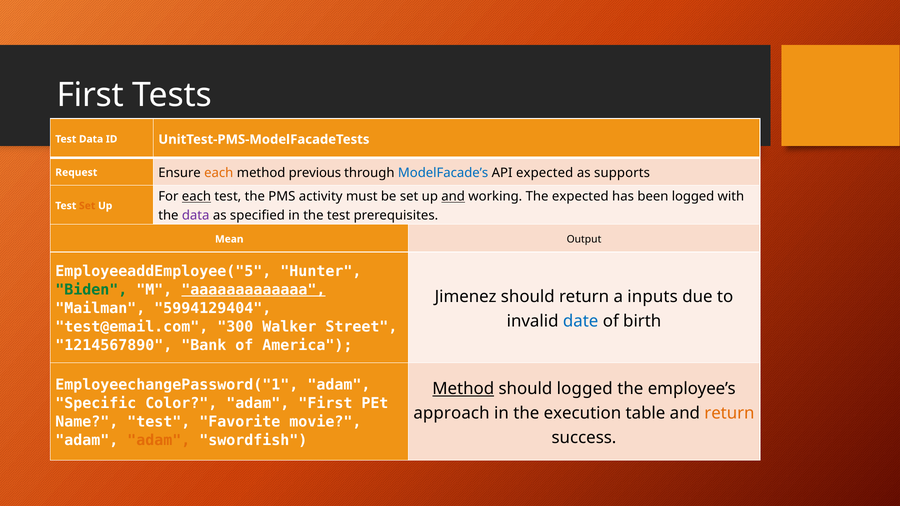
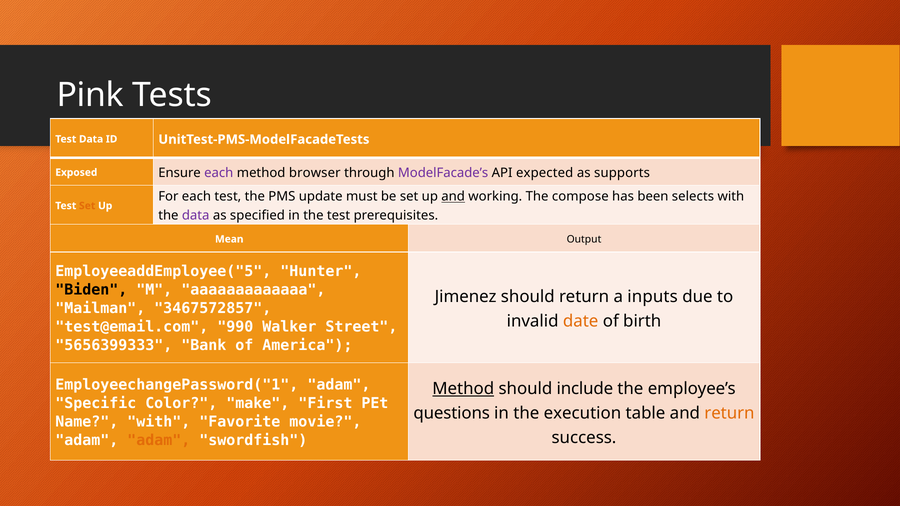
First at (90, 95): First -> Pink
Request: Request -> Exposed
each at (219, 173) colour: orange -> purple
previous: previous -> browser
ModelFacade’s colour: blue -> purple
each at (196, 197) underline: present -> none
activity: activity -> update
The expected: expected -> compose
been logged: logged -> selects
Biden colour: green -> black
aaaaaaaaaaaaa underline: present -> none
5994129404: 5994129404 -> 3467572857
date colour: blue -> orange
300: 300 -> 990
1214567890: 1214567890 -> 5656399333
should logged: logged -> include
Color adam: adam -> make
approach: approach -> questions
Name test: test -> with
